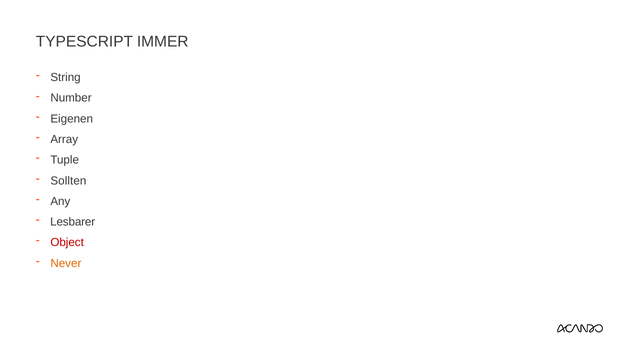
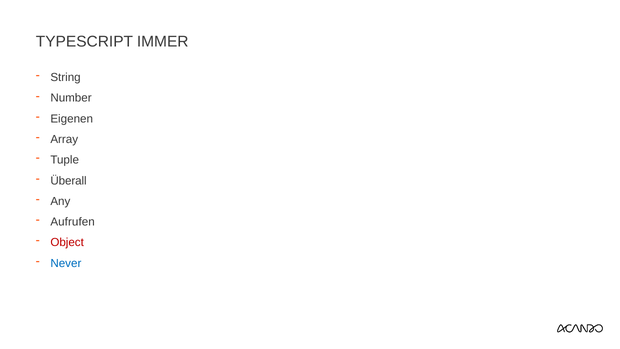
Sollten: Sollten -> Überall
Lesbarer: Lesbarer -> Aufrufen
Never colour: orange -> blue
